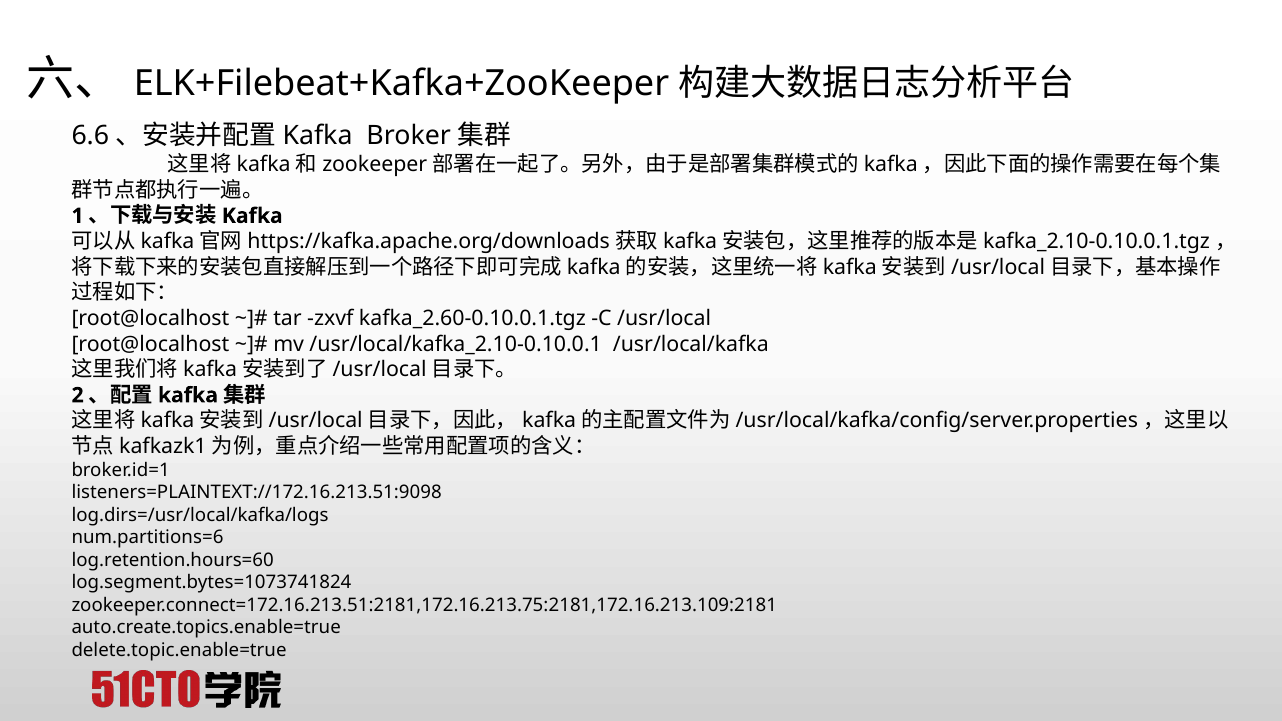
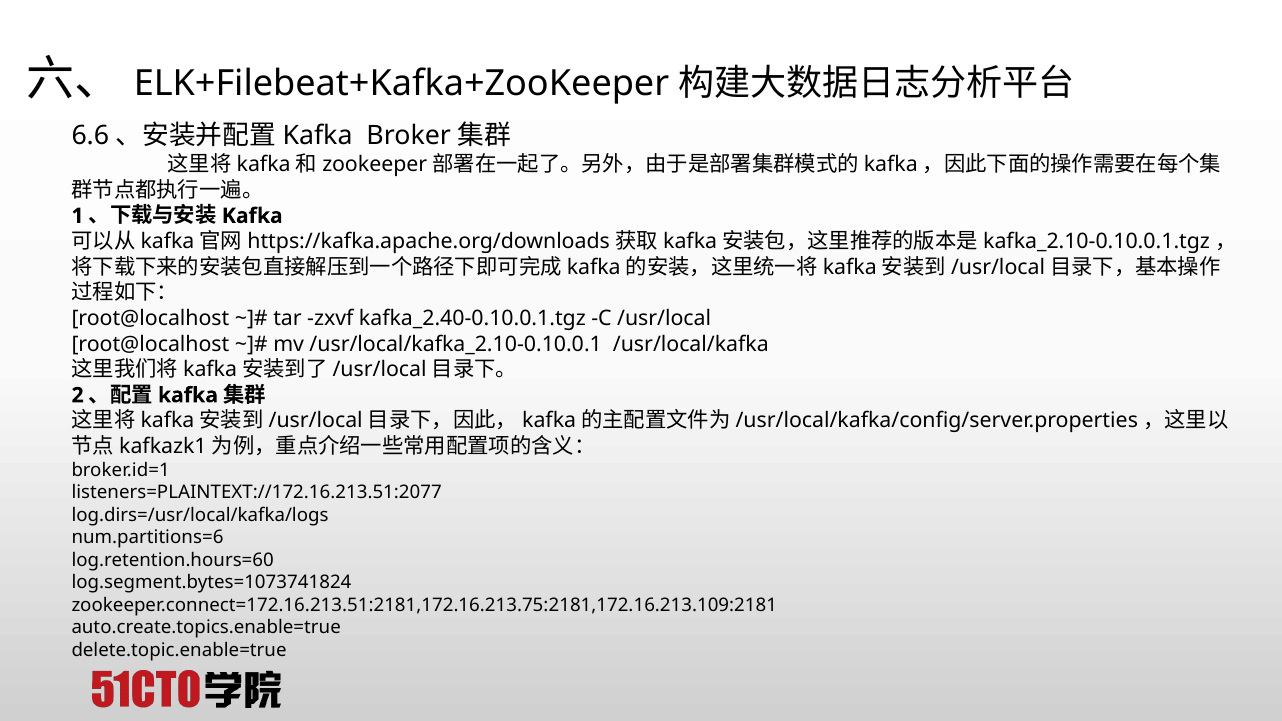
kafka_2.60-0.10.0.1.tgz: kafka_2.60-0.10.0.1.tgz -> kafka_2.40-0.10.0.1.tgz
listeners=PLAINTEXT://172.16.213.51:9098: listeners=PLAINTEXT://172.16.213.51:9098 -> listeners=PLAINTEXT://172.16.213.51:2077
